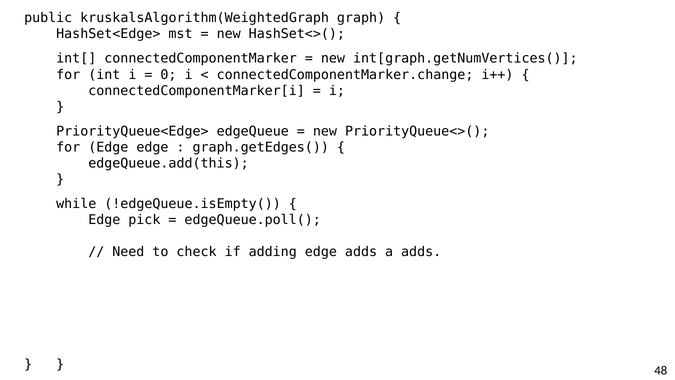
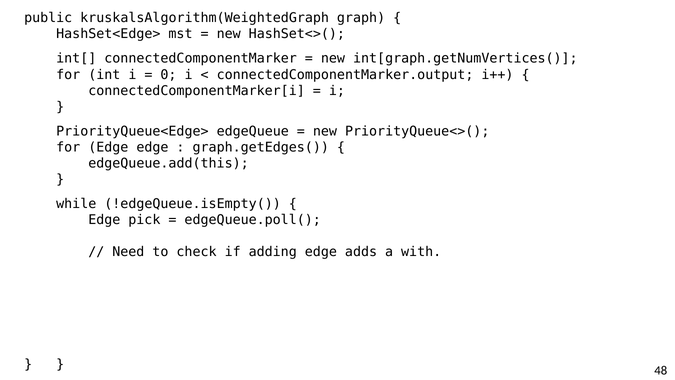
connectedComponentMarker.change: connectedComponentMarker.change -> connectedComponentMarker.output
a adds: adds -> with
